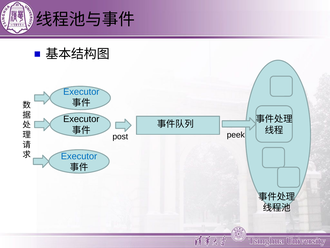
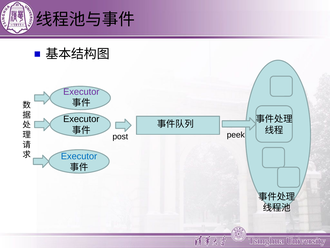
Executor at (81, 92) colour: blue -> purple
